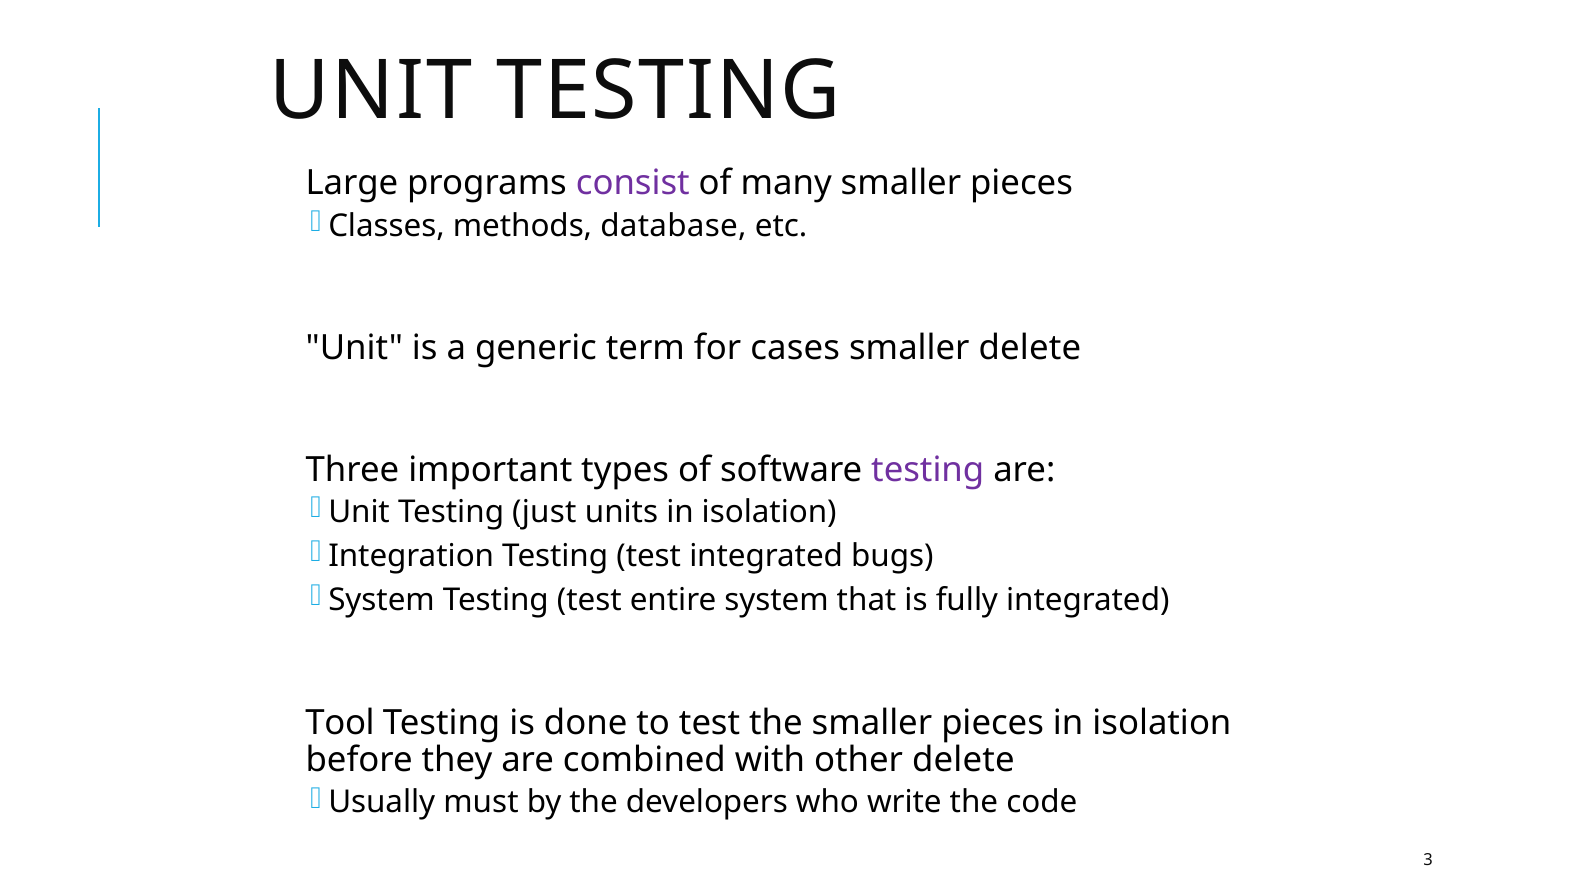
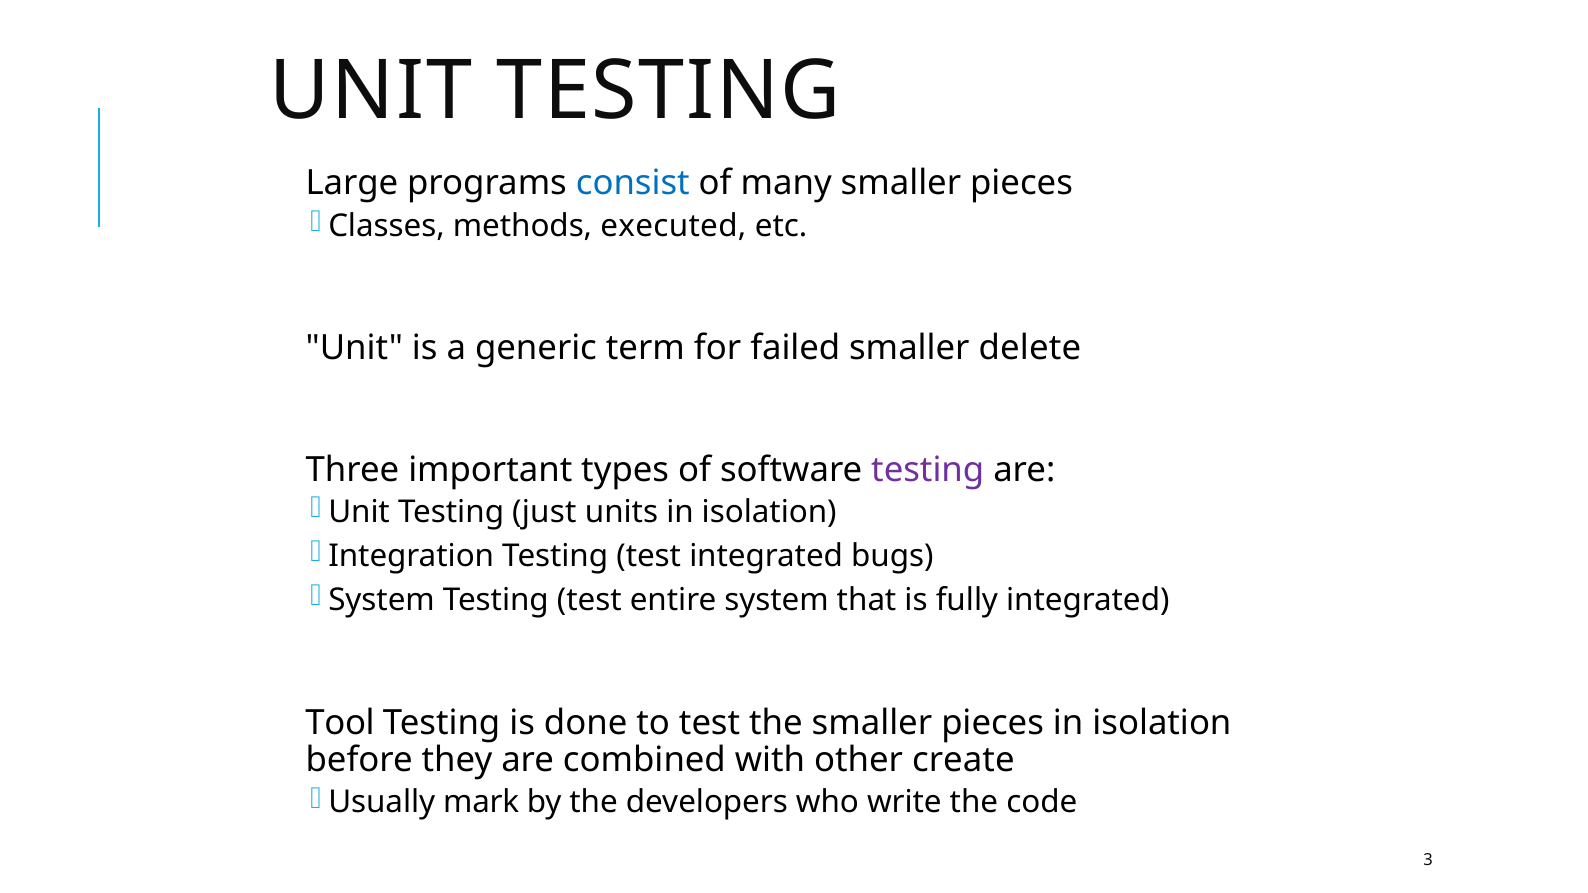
consist colour: purple -> blue
database: database -> executed
cases: cases -> failed
other delete: delete -> create
must: must -> mark
